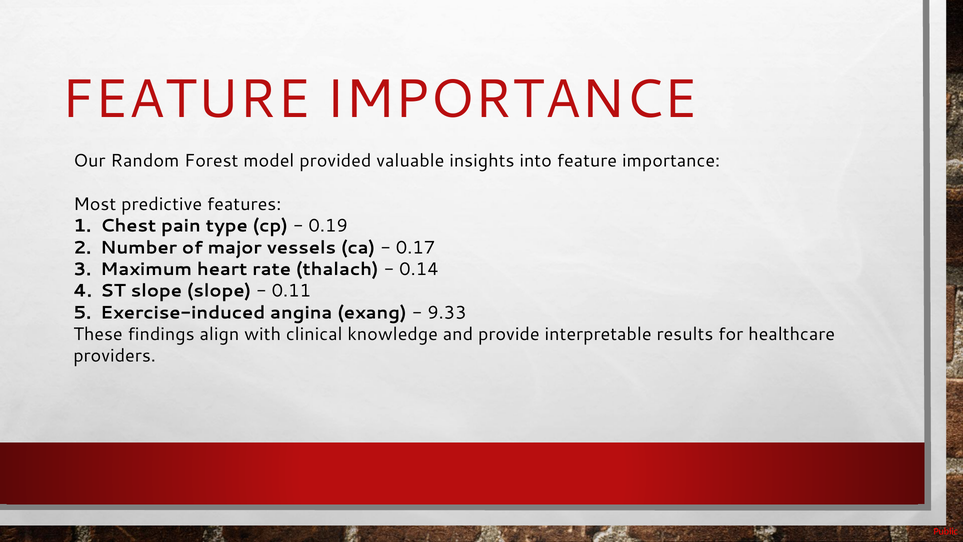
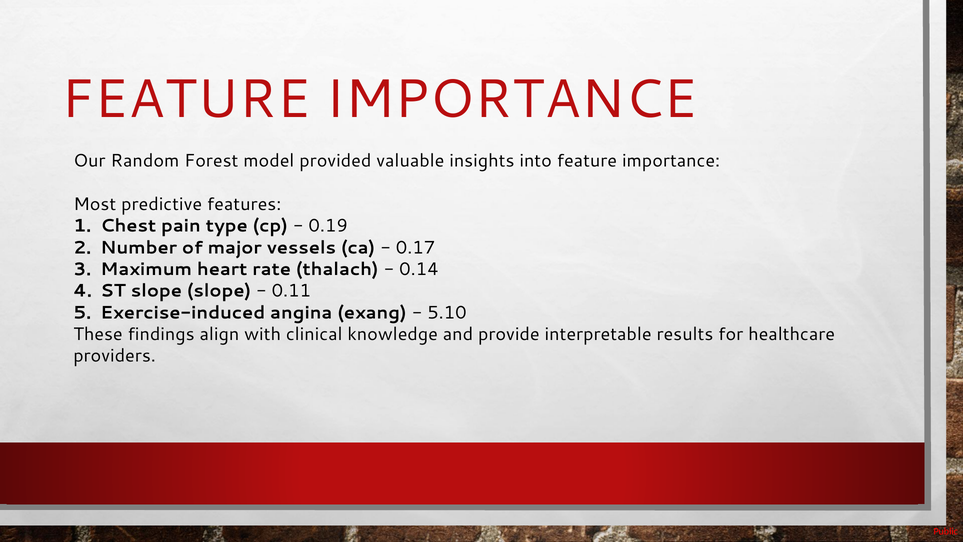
9.33: 9.33 -> 5.10
